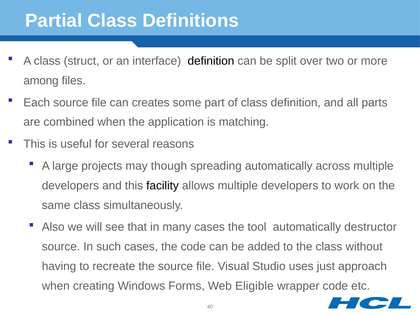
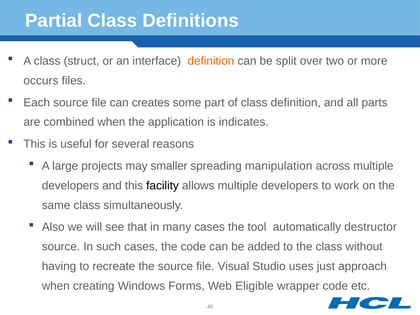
definition at (211, 61) colour: black -> orange
among: among -> occurs
matching: matching -> indicates
though: though -> smaller
spreading automatically: automatically -> manipulation
